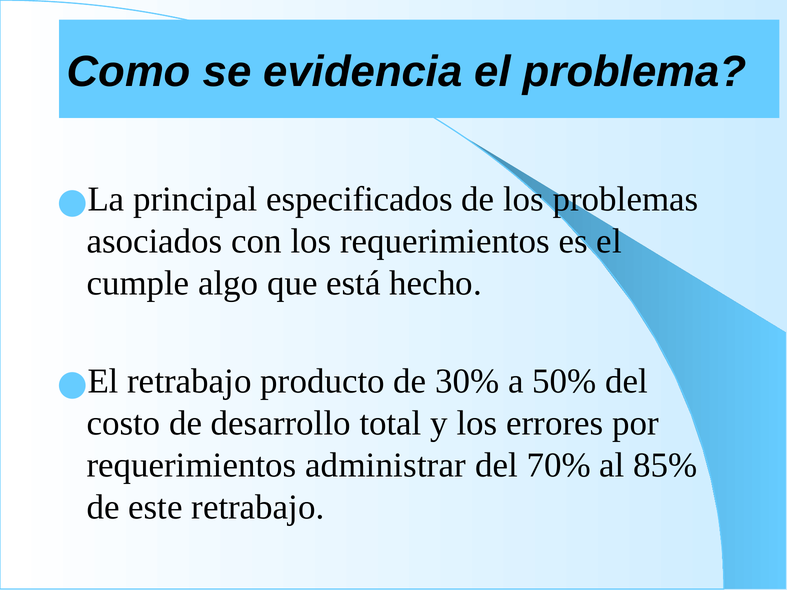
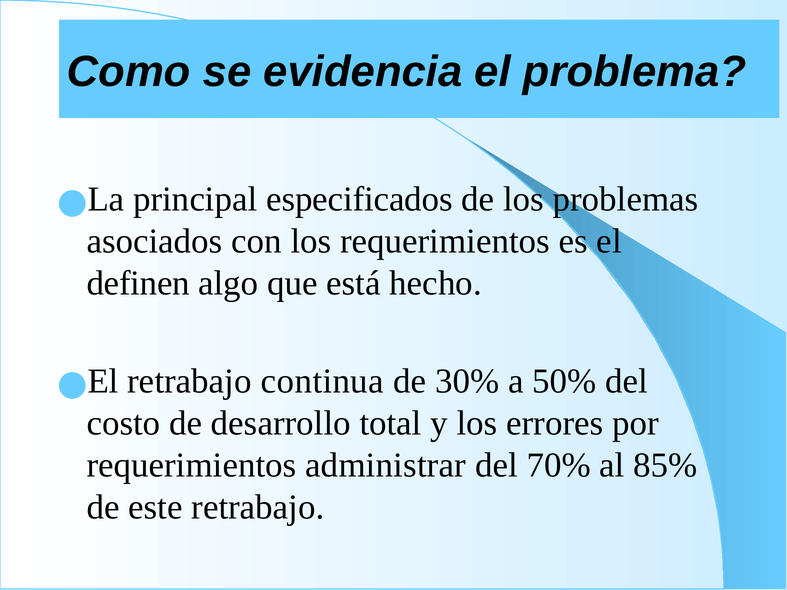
cumple: cumple -> definen
producto: producto -> continua
